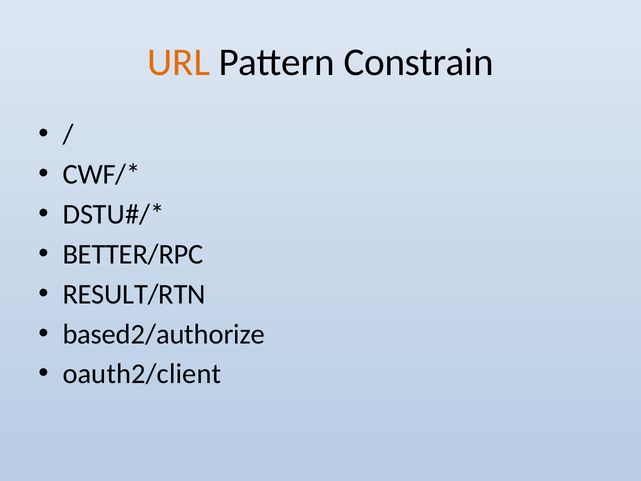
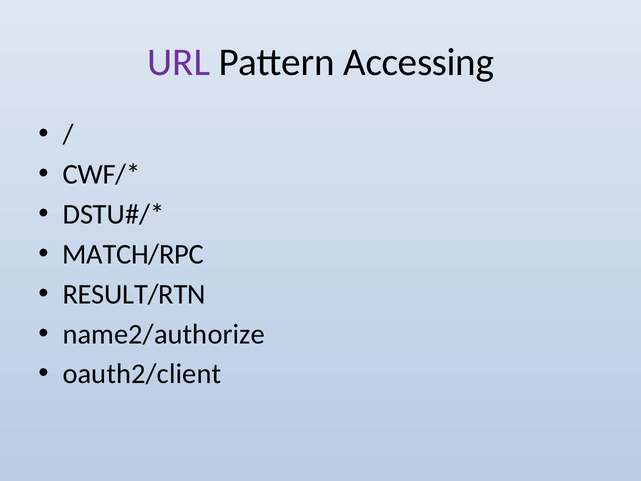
URL colour: orange -> purple
Constrain: Constrain -> Accessing
BETTER/RPC: BETTER/RPC -> MATCH/RPC
based2/authorize: based2/authorize -> name2/authorize
